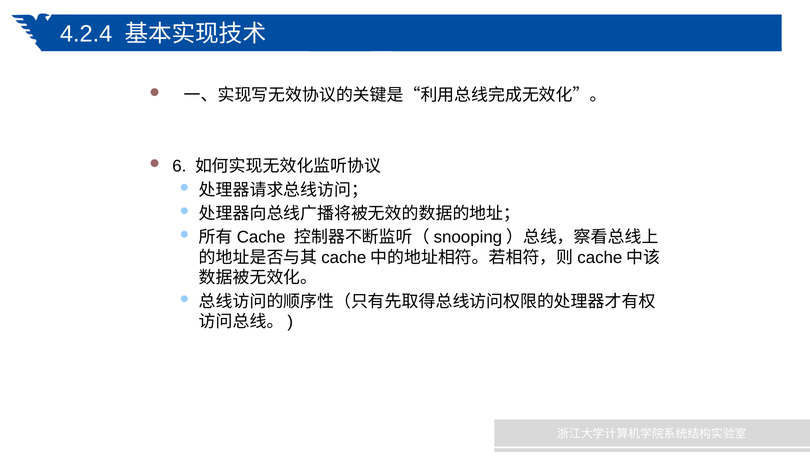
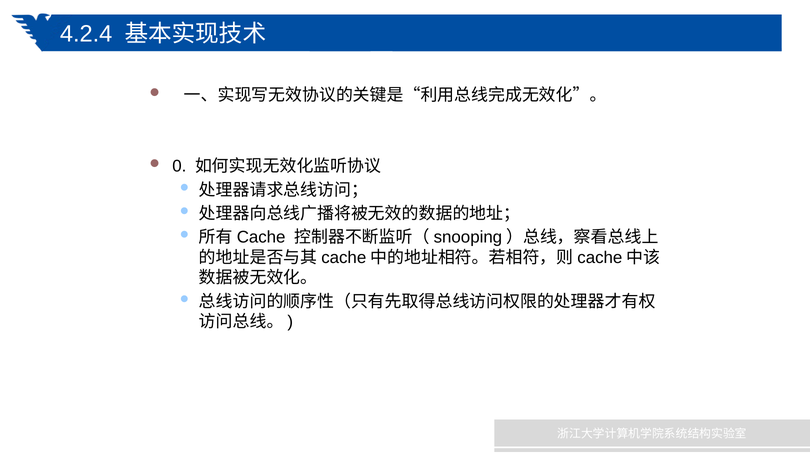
6: 6 -> 0
